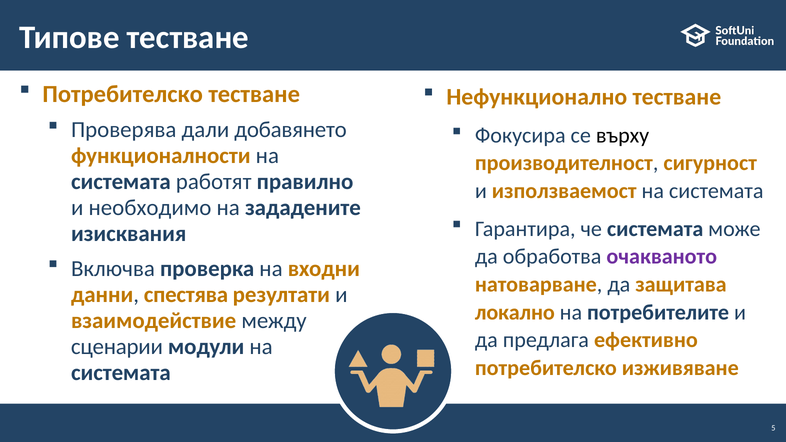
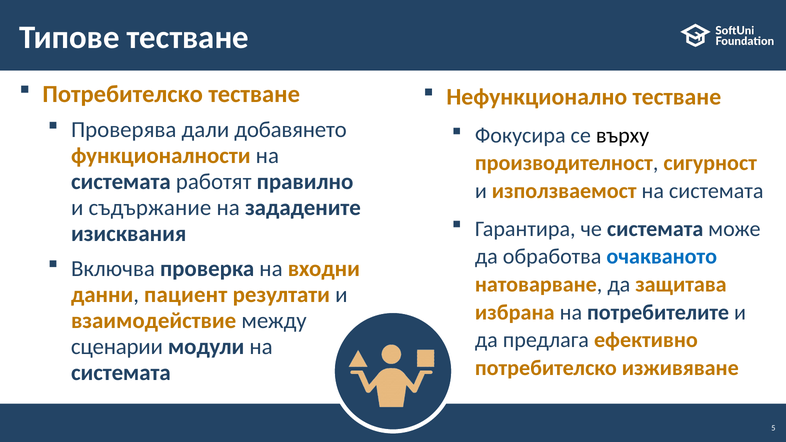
необходимо: необходимо -> съдържание
очакваното colour: purple -> blue
спестява: спестява -> пациент
локално: локално -> избрана
